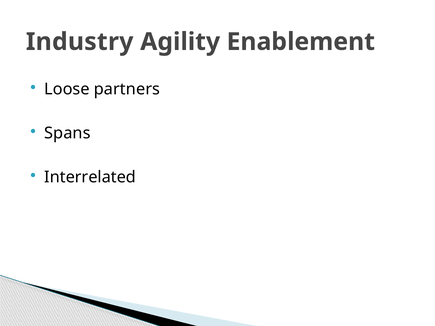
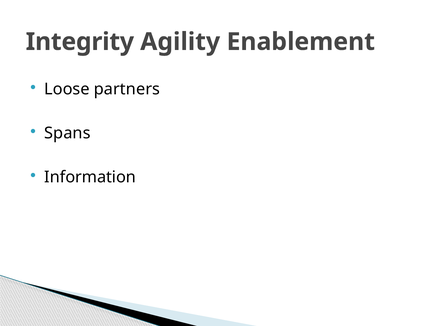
Industry: Industry -> Integrity
Interrelated: Interrelated -> Information
